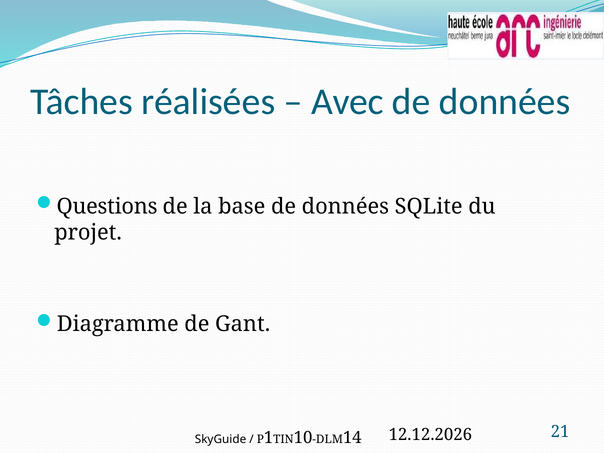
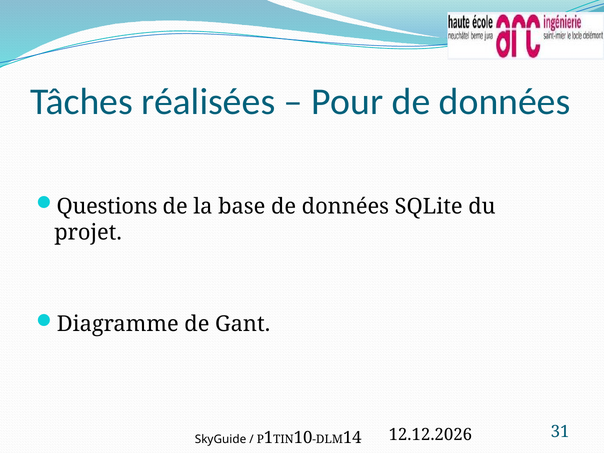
Avec: Avec -> Pour
21: 21 -> 31
